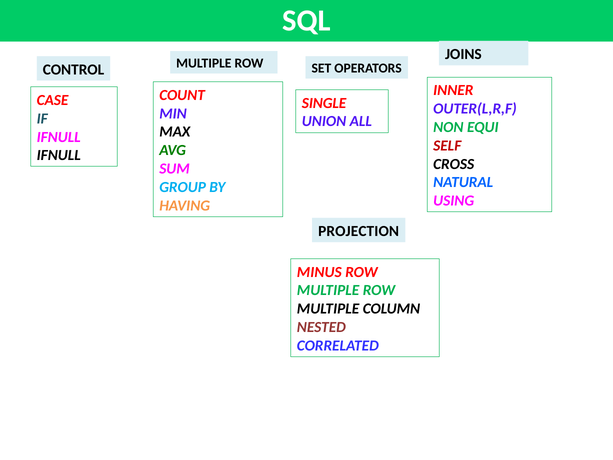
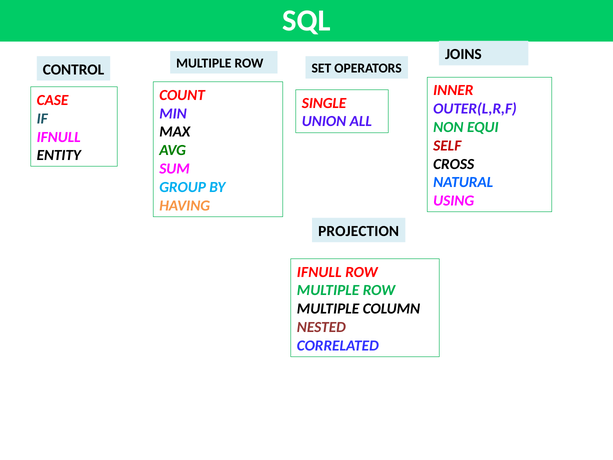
IFNULL at (59, 155): IFNULL -> ENTITY
MINUS at (319, 272): MINUS -> IFNULL
